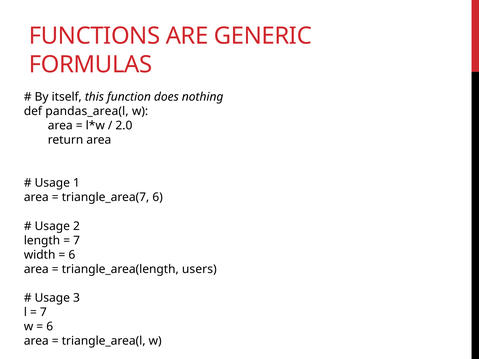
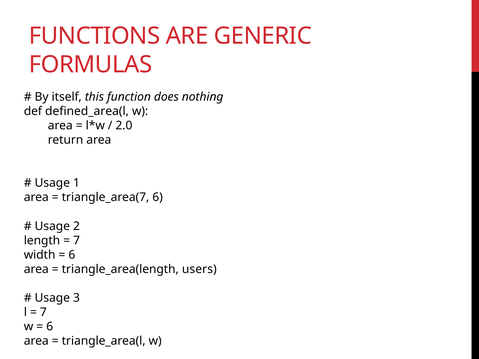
pandas_area(l: pandas_area(l -> defined_area(l
